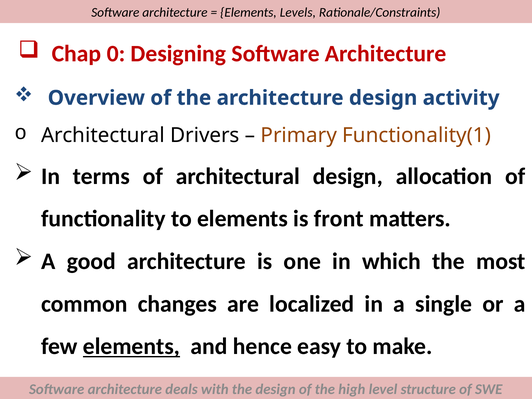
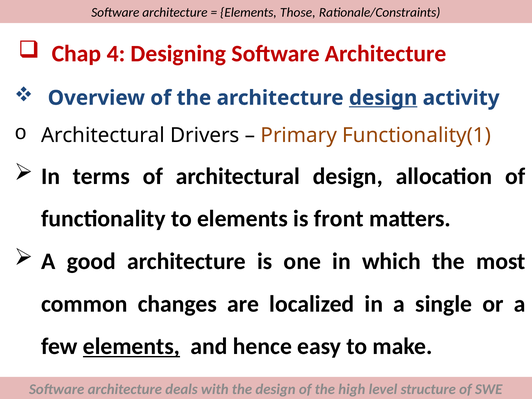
Levels: Levels -> Those
0: 0 -> 4
design at (383, 98) underline: none -> present
